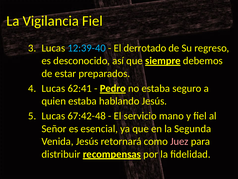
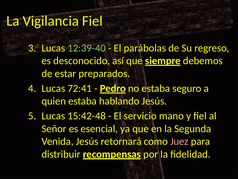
12:39-40 colour: light blue -> light green
derrotado: derrotado -> parábolas
62:41: 62:41 -> 72:41
67:42-48: 67:42-48 -> 15:42-48
